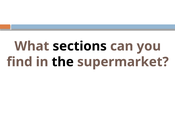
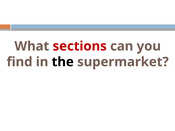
sections colour: black -> red
